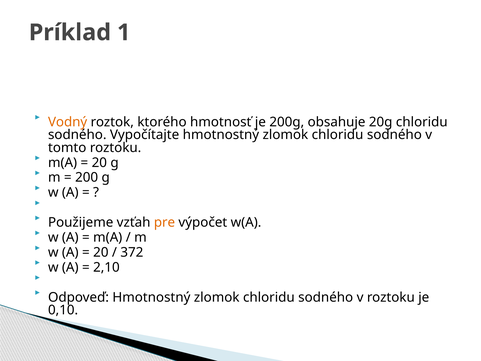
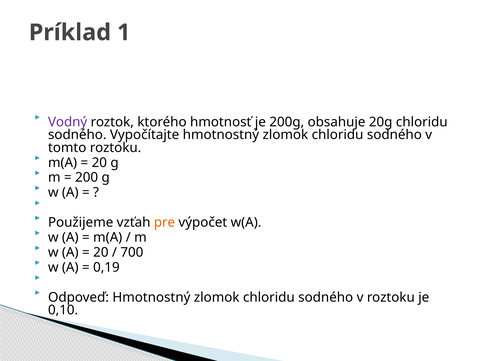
Vodný colour: orange -> purple
372: 372 -> 700
2,10: 2,10 -> 0,19
